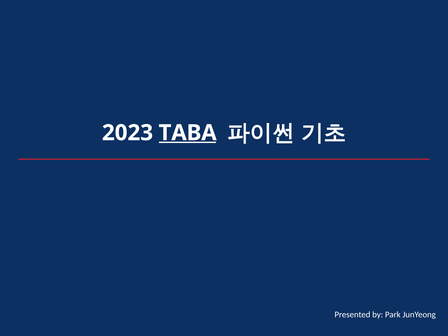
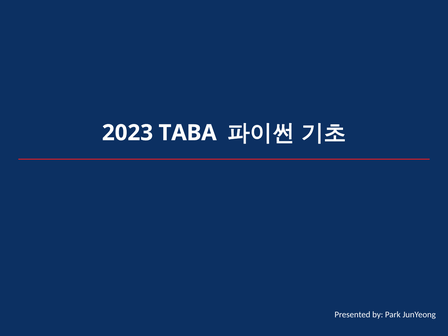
TABA underline: present -> none
